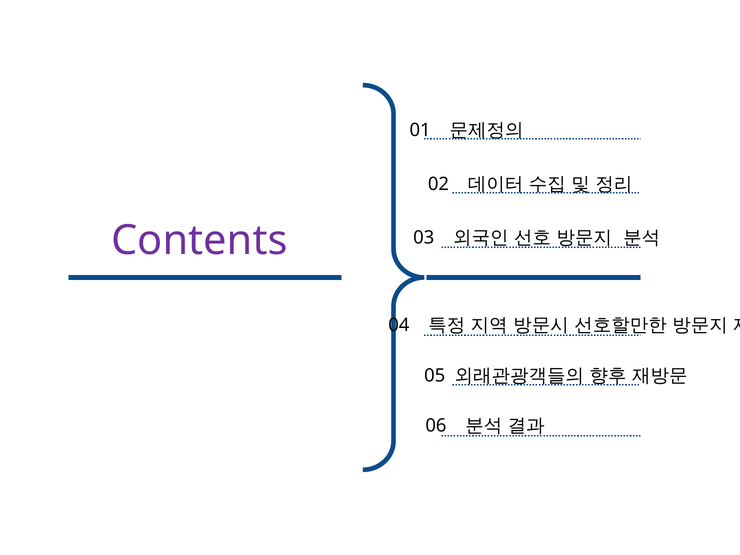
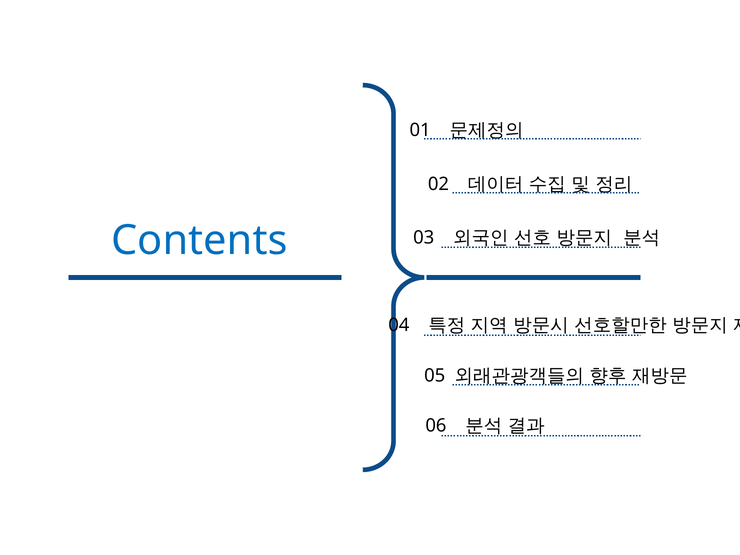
Contents colour: purple -> blue
